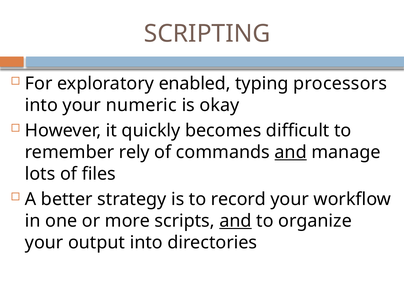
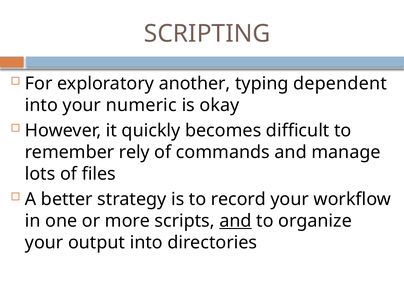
enabled: enabled -> another
processors: processors -> dependent
and at (291, 152) underline: present -> none
